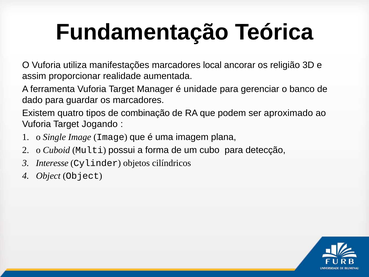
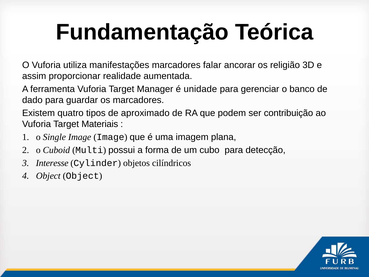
local: local -> falar
combinação: combinação -> aproximado
aproximado: aproximado -> contribuição
Jogando: Jogando -> Materiais
